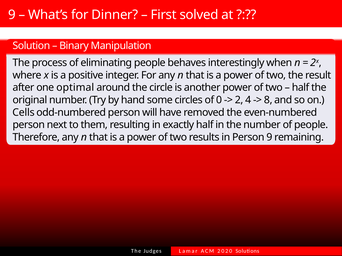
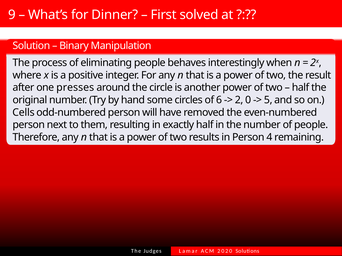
optimal: optimal -> presses
0: 0 -> 6
4: 4 -> 0
8: 8 -> 5
Person 9: 9 -> 4
